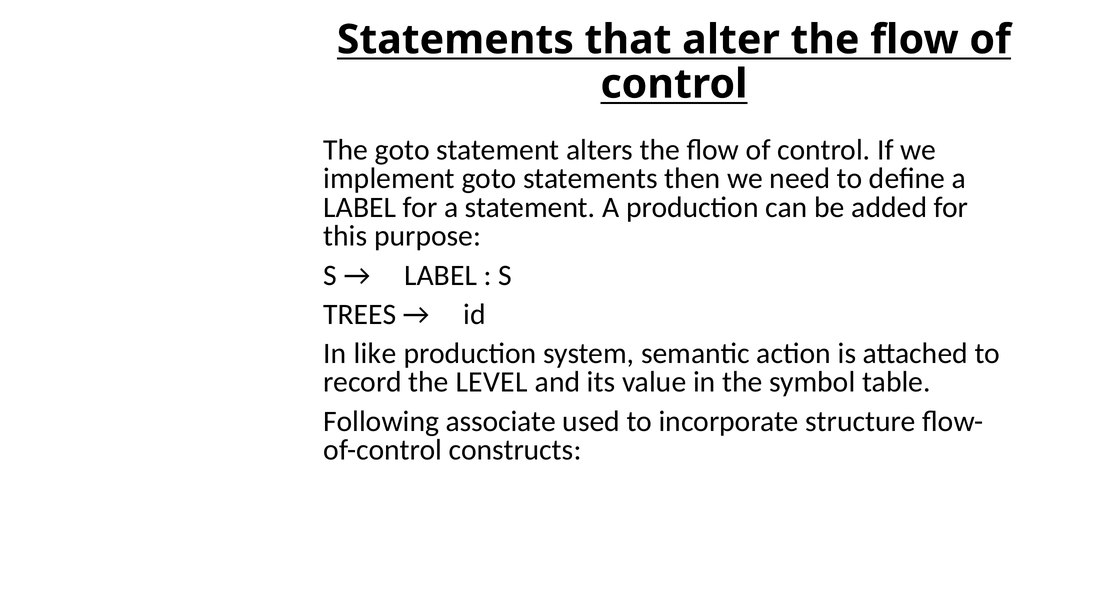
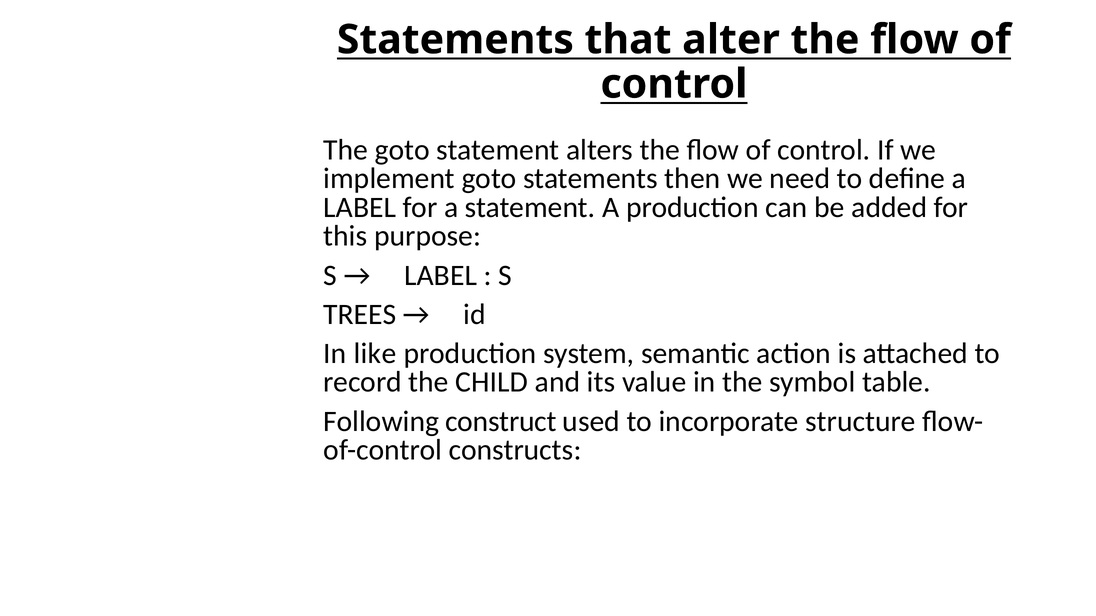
LEVEL: LEVEL -> CHILD
associate: associate -> construct
